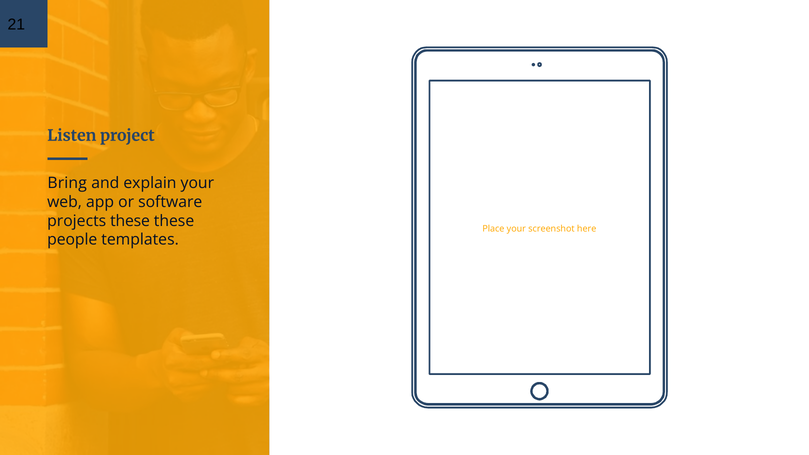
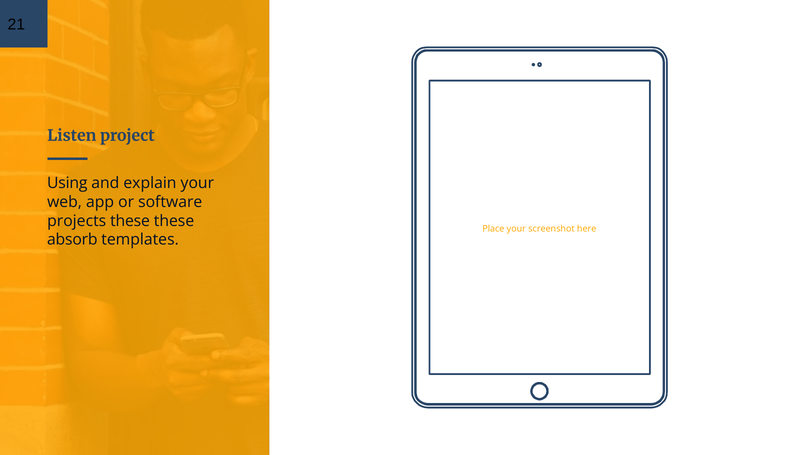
Bring: Bring -> Using
people: people -> absorb
